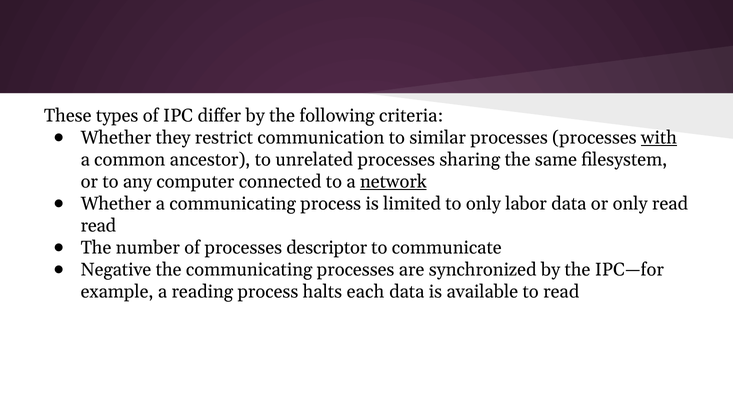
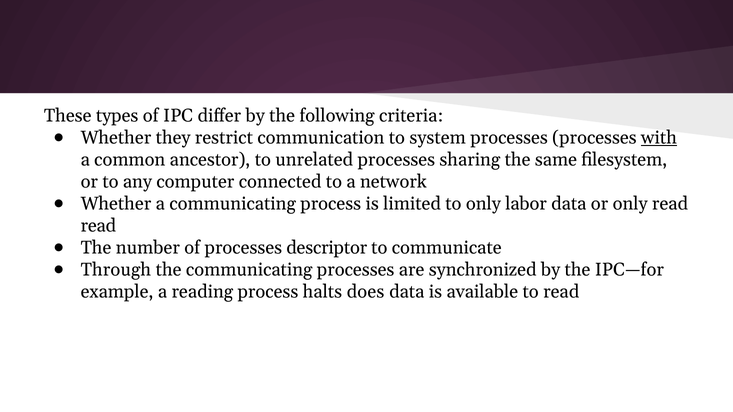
similar: similar -> system
network underline: present -> none
Negative: Negative -> Through
each: each -> does
